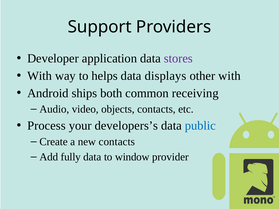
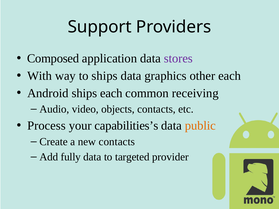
Developer: Developer -> Composed
to helps: helps -> ships
displays: displays -> graphics
other with: with -> each
ships both: both -> each
developers’s: developers’s -> capabilities’s
public colour: blue -> orange
window: window -> targeted
